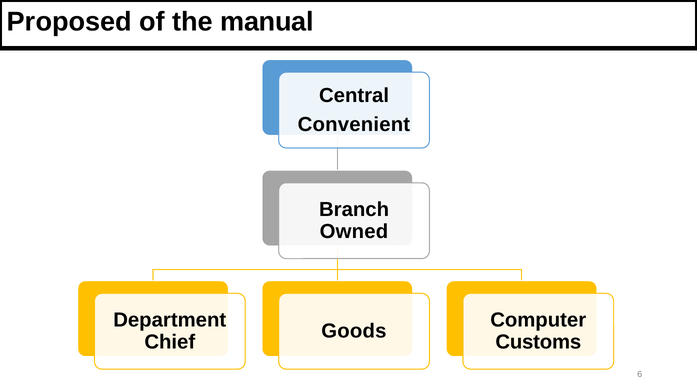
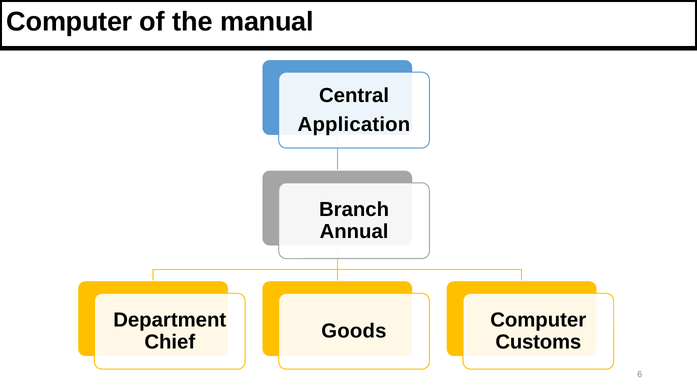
Proposed at (69, 22): Proposed -> Computer
Convenient: Convenient -> Application
Owned: Owned -> Annual
